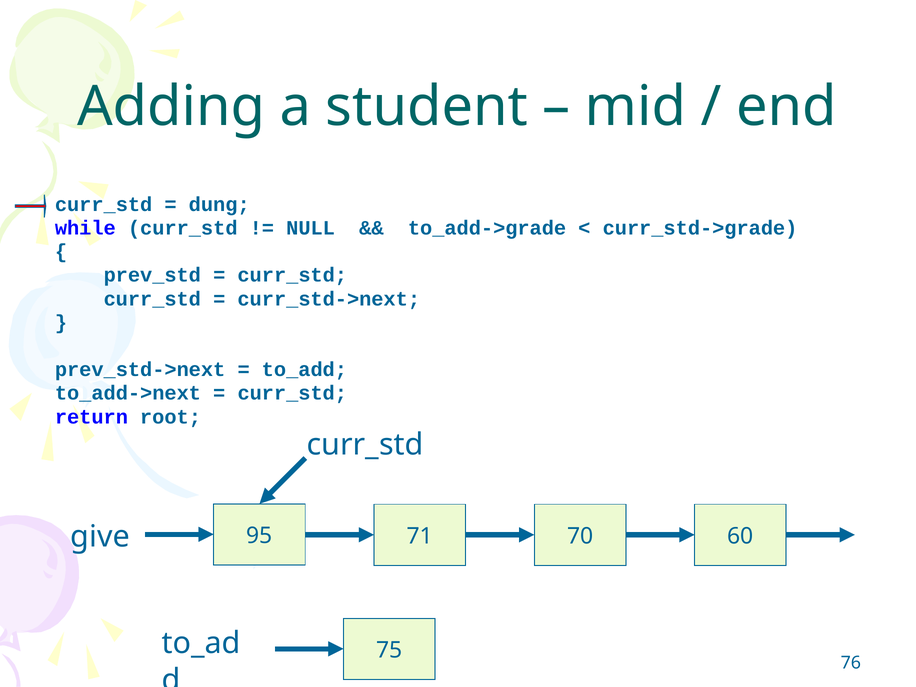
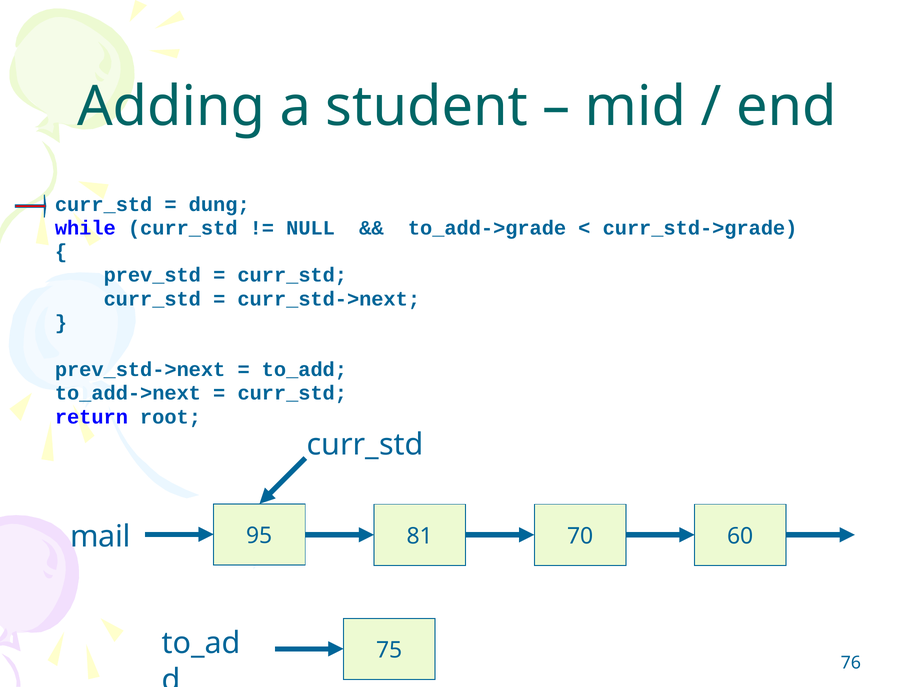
give: give -> mail
71: 71 -> 81
